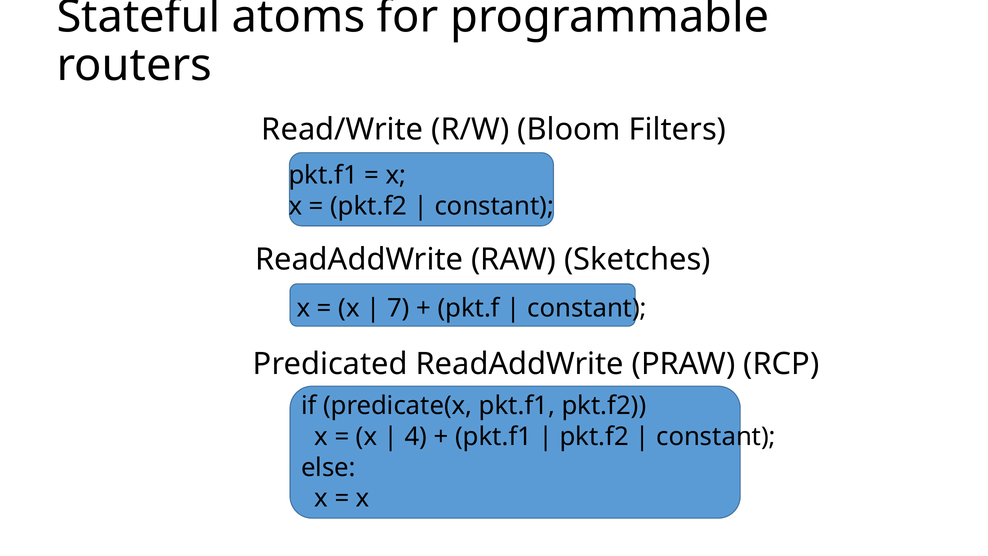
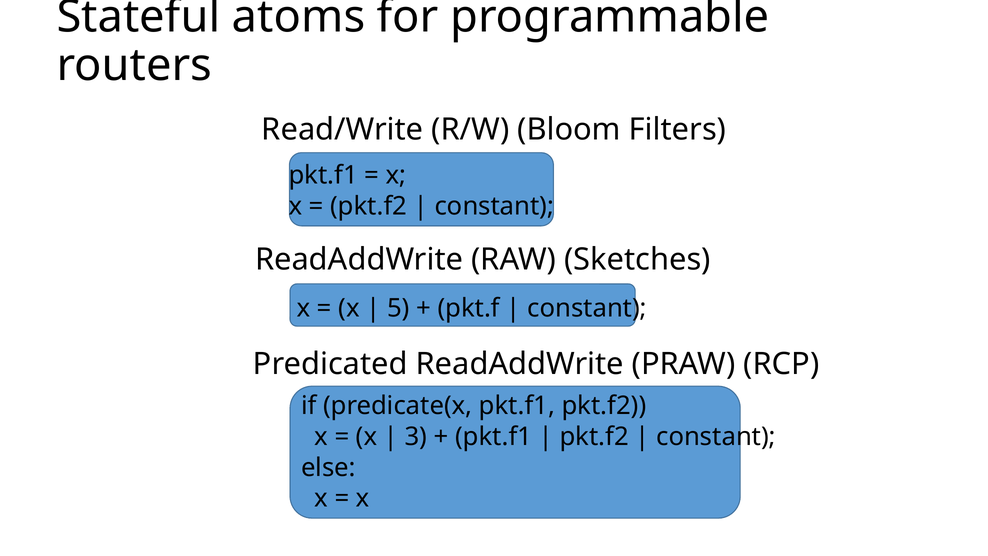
7: 7 -> 5
4: 4 -> 3
